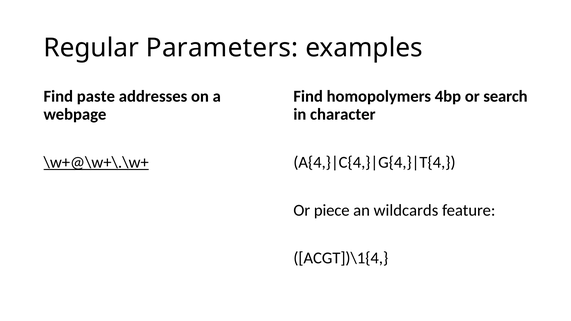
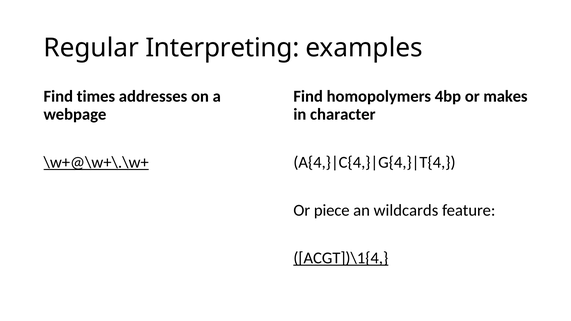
Parameters: Parameters -> Interpreting
paste: paste -> times
search: search -> makes
ACGT])\1{4 underline: none -> present
